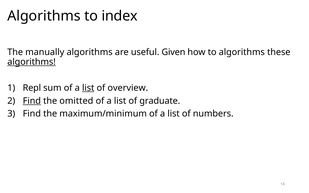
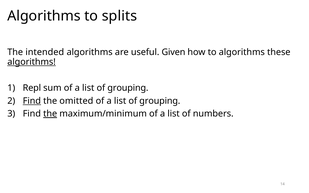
index: index -> splits
manually: manually -> intended
list at (88, 88) underline: present -> none
overview at (128, 88): overview -> grouping
graduate at (160, 101): graduate -> grouping
the at (50, 114) underline: none -> present
